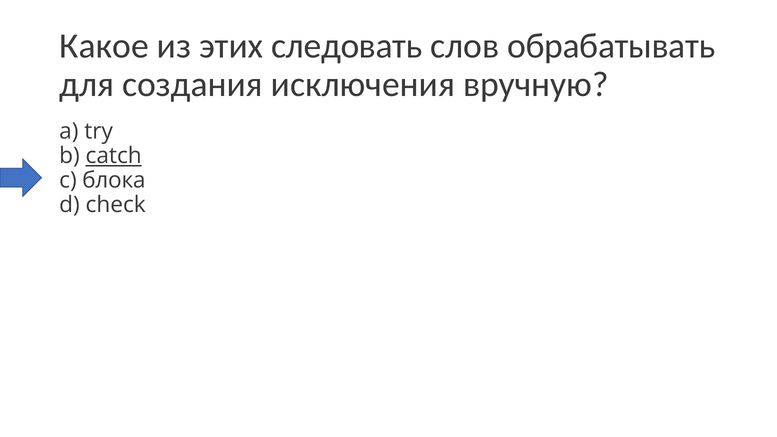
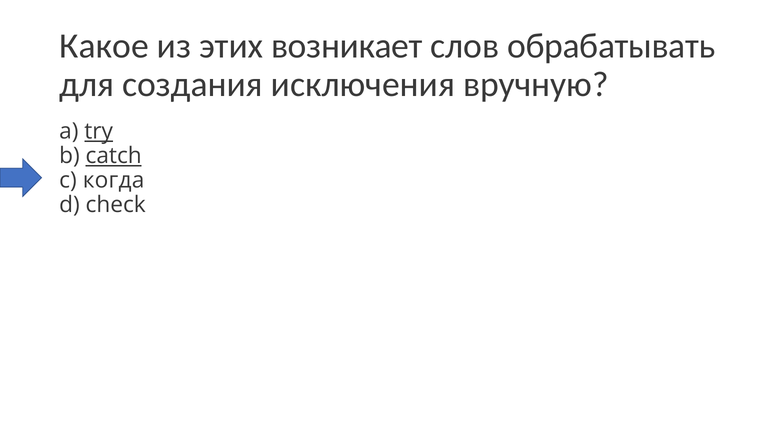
следовать: следовать -> возникает
try underline: none -> present
блока: блока -> когда
